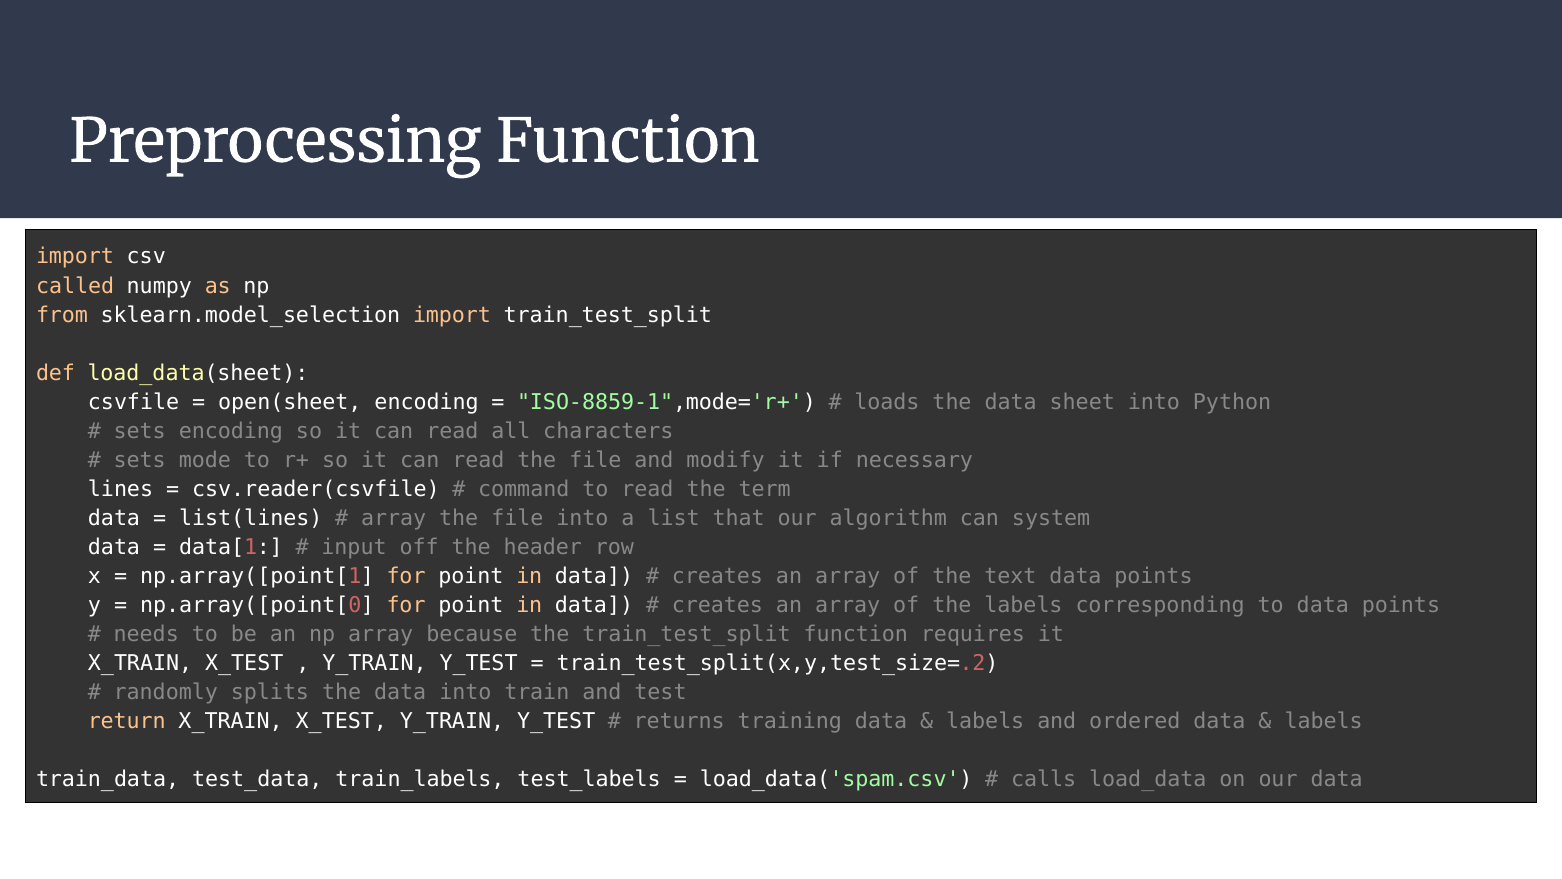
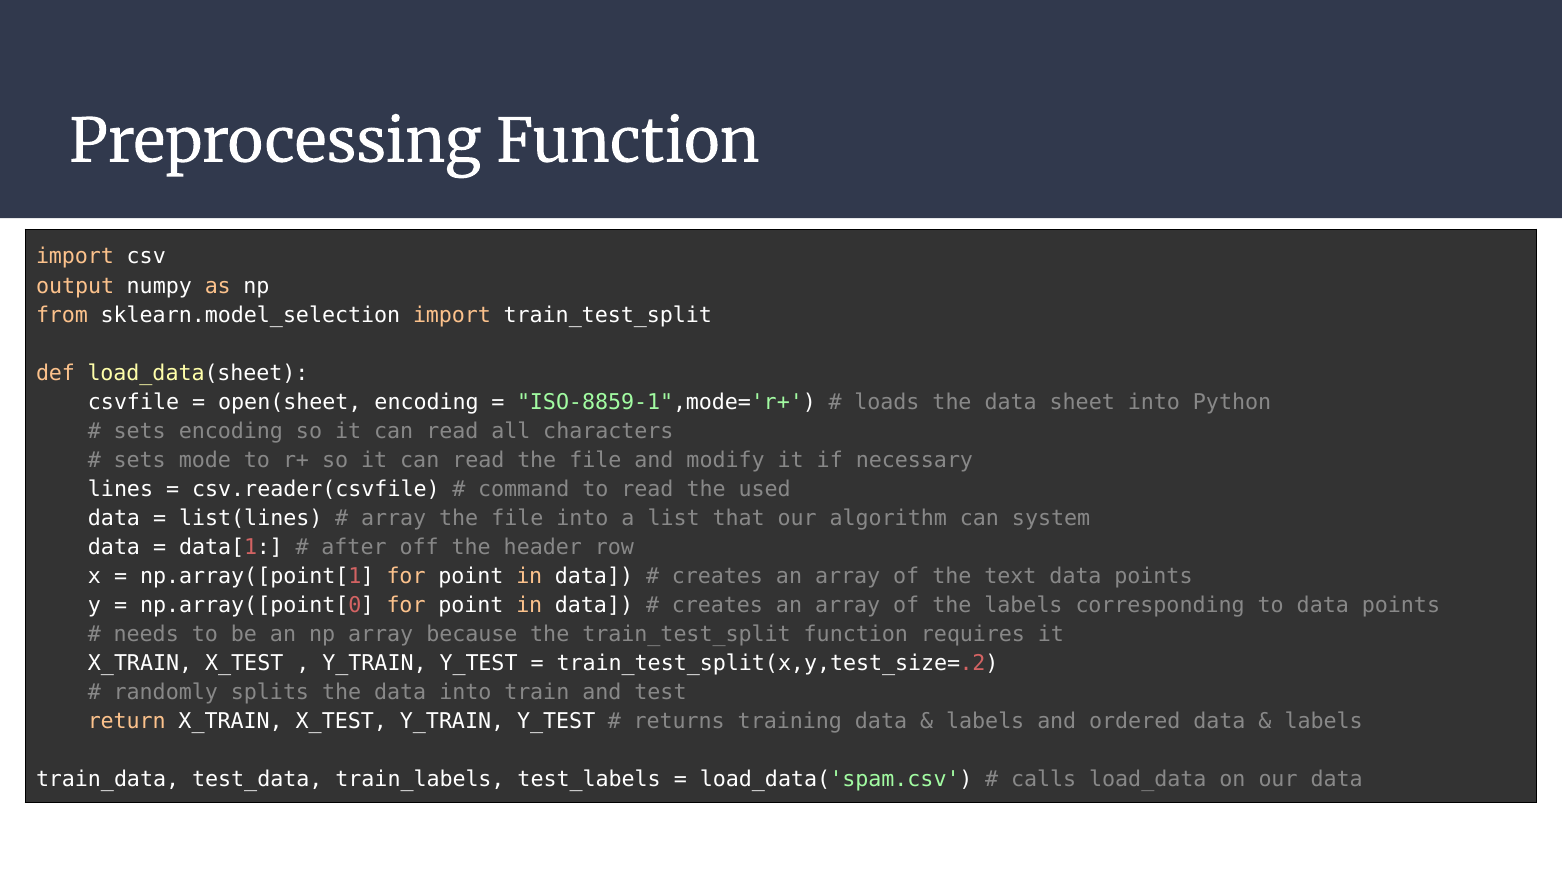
called: called -> output
term: term -> used
input: input -> after
